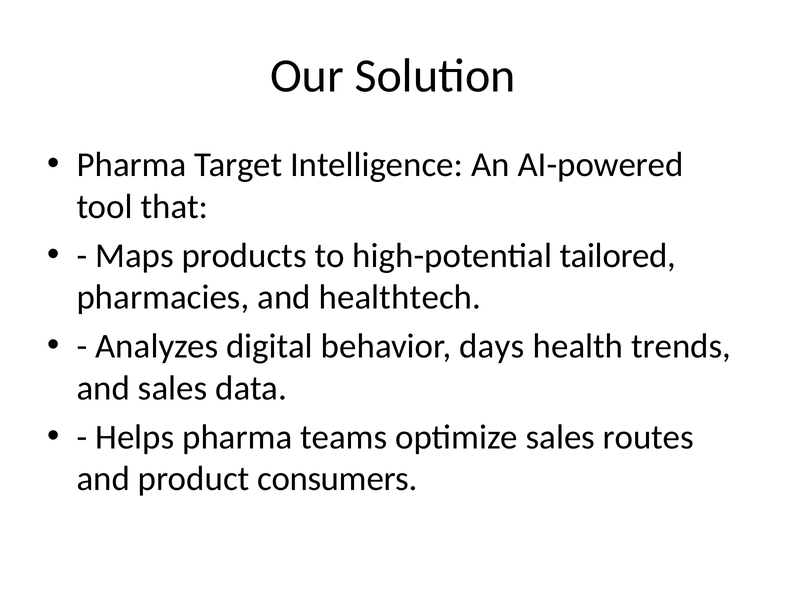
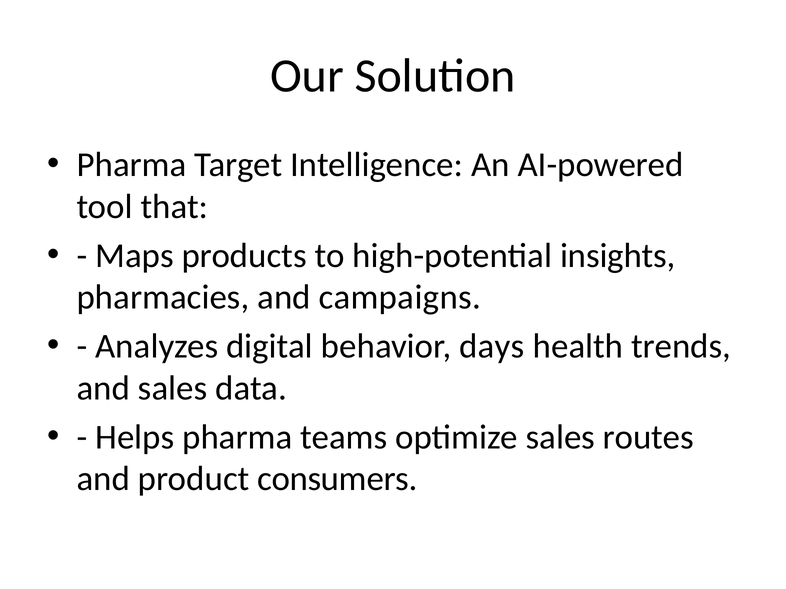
tailored: tailored -> insights
healthtech: healthtech -> campaigns
